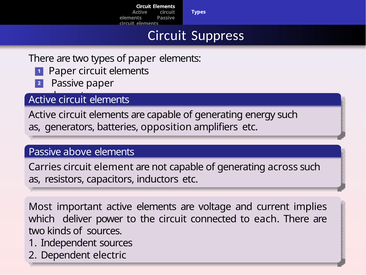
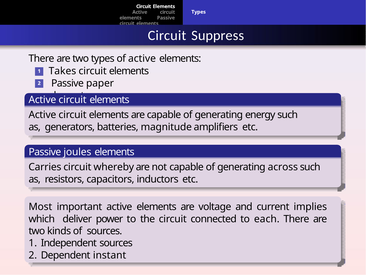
of paper: paper -> active
Paper at (63, 71): Paper -> Takes
opposition: opposition -> magnitude
above: above -> joules
element: element -> whereby
electric: electric -> instant
